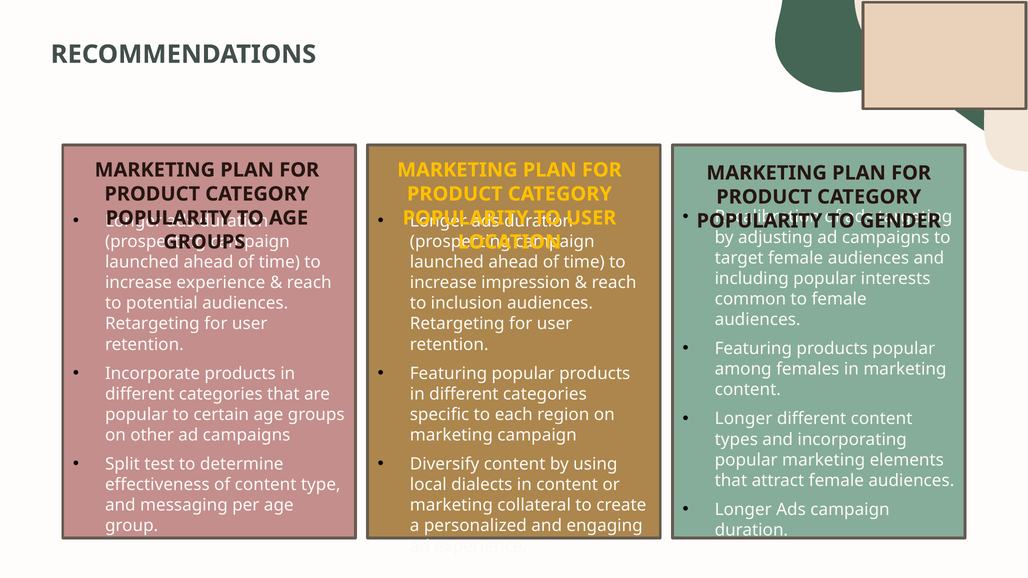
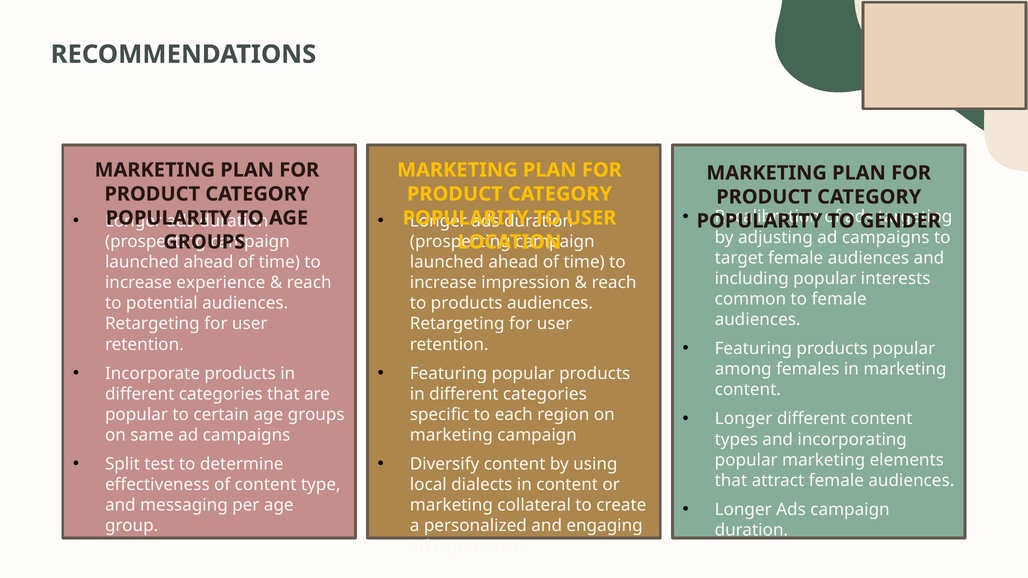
to inclusion: inclusion -> products
other: other -> same
